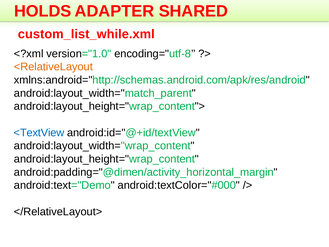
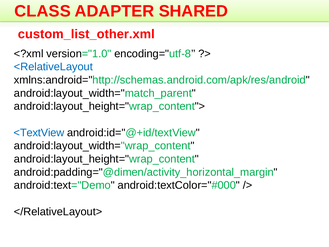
HOLDS: HOLDS -> CLASS
custom_list_while.xml: custom_list_while.xml -> custom_list_other.xml
<RelativeLayout colour: orange -> blue
